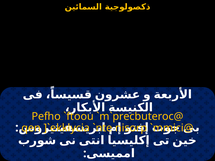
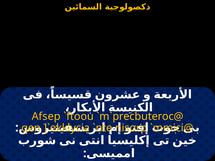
Pefho: Pefho -> Afsep
